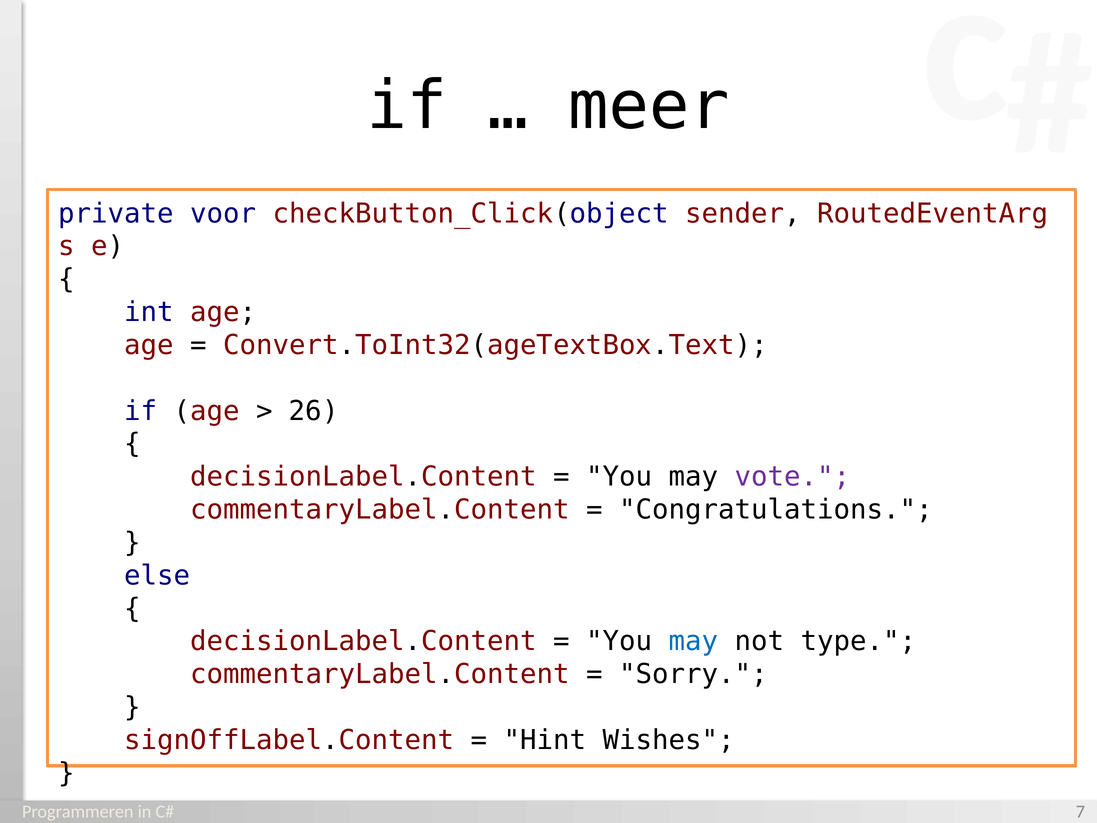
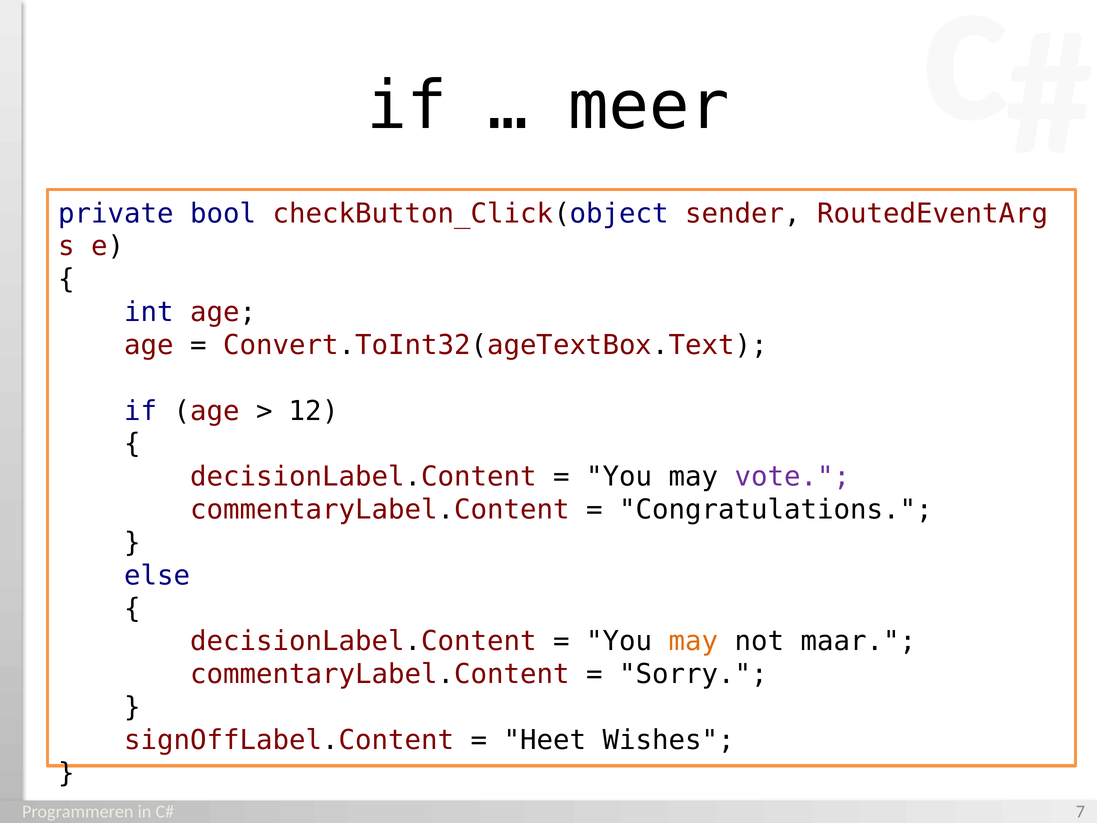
voor: voor -> bool
26: 26 -> 12
may at (694, 641) colour: blue -> orange
type: type -> maar
Hint: Hint -> Heet
